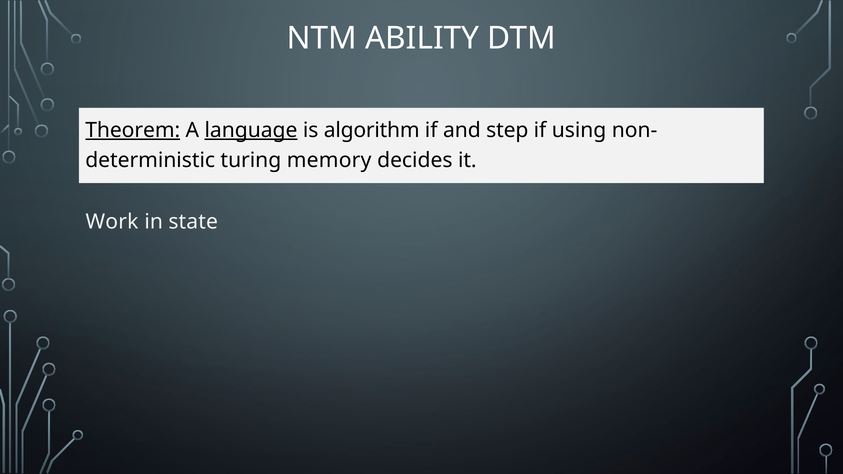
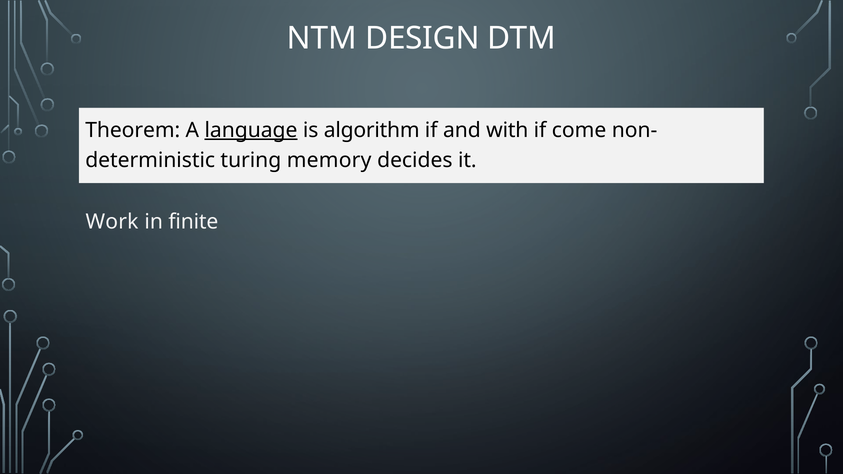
ABILITY: ABILITY -> DESIGN
Theorem underline: present -> none
step: step -> with
using: using -> come
state: state -> finite
